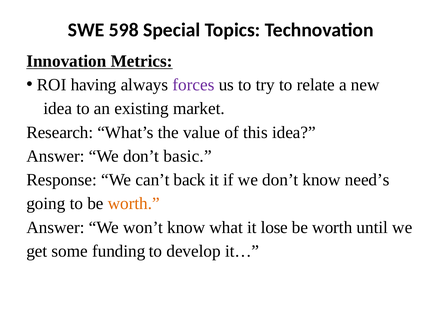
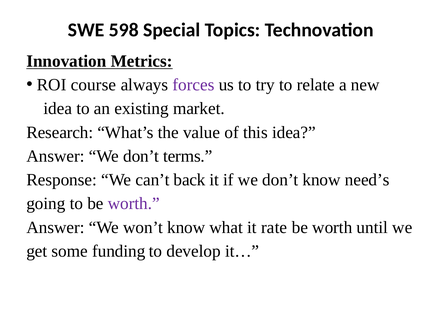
having: having -> course
basic: basic -> terms
worth at (134, 203) colour: orange -> purple
lose: lose -> rate
